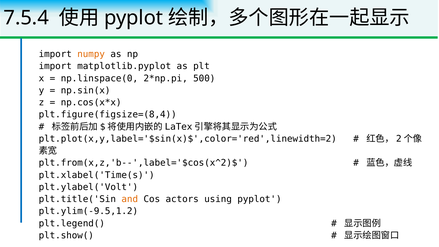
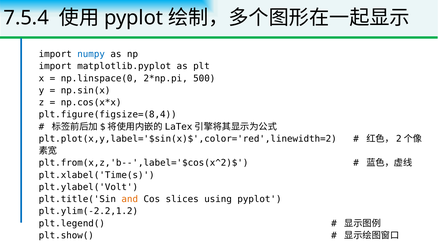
numpy colour: orange -> blue
actors: actors -> slices
plt.ylim(-9.5,1.2: plt.ylim(-9.5,1.2 -> plt.ylim(-2.2,1.2
